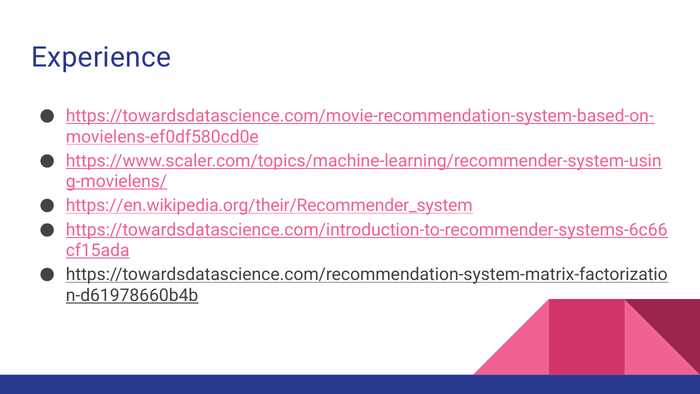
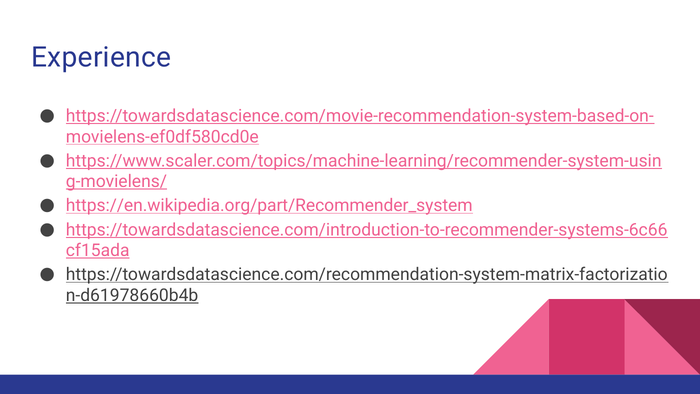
https://en.wikipedia.org/their/Recommender_system: https://en.wikipedia.org/their/Recommender_system -> https://en.wikipedia.org/part/Recommender_system
